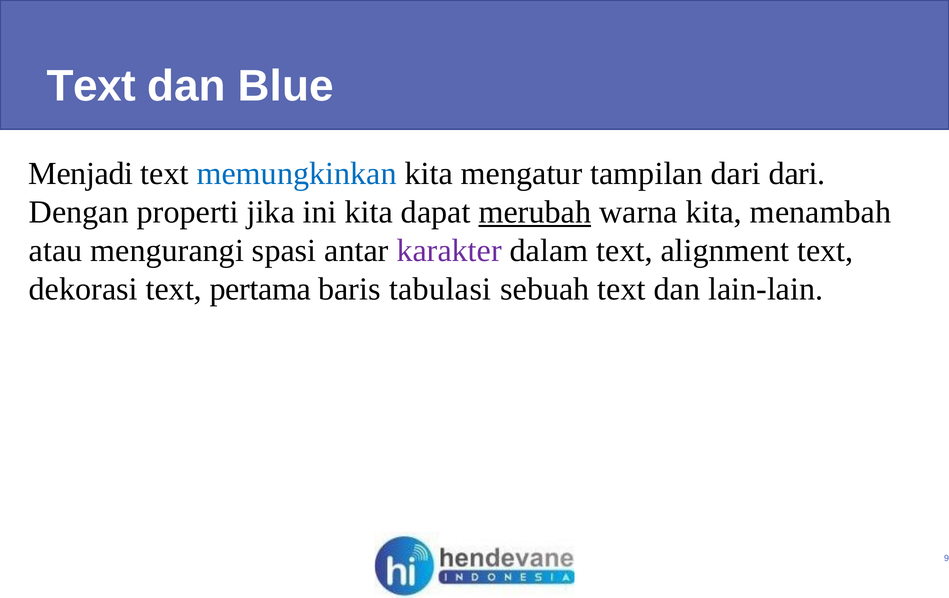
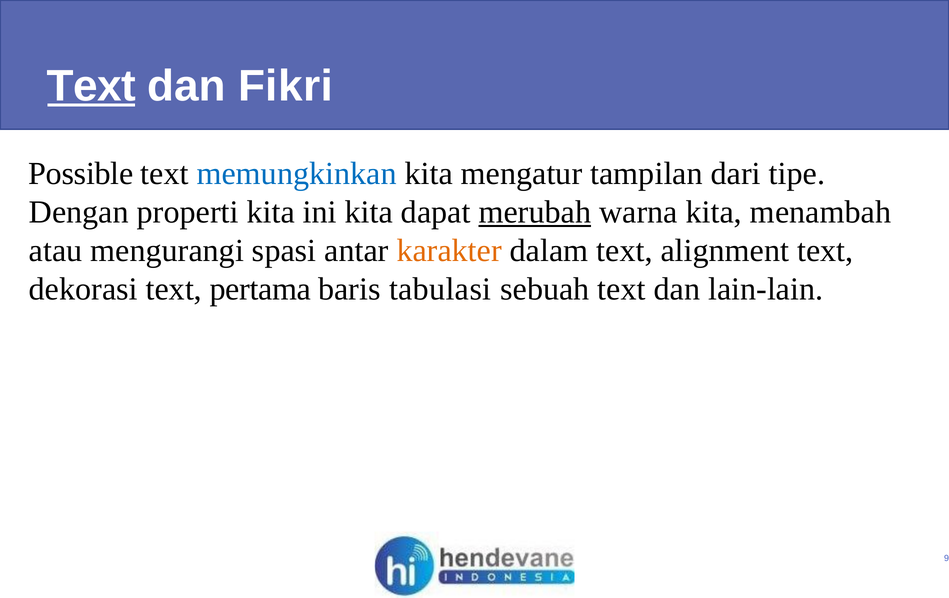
Text at (91, 86) underline: none -> present
Blue: Blue -> Fikri
Menjadi: Menjadi -> Possible
dari dari: dari -> tipe
properti jika: jika -> kita
karakter colour: purple -> orange
